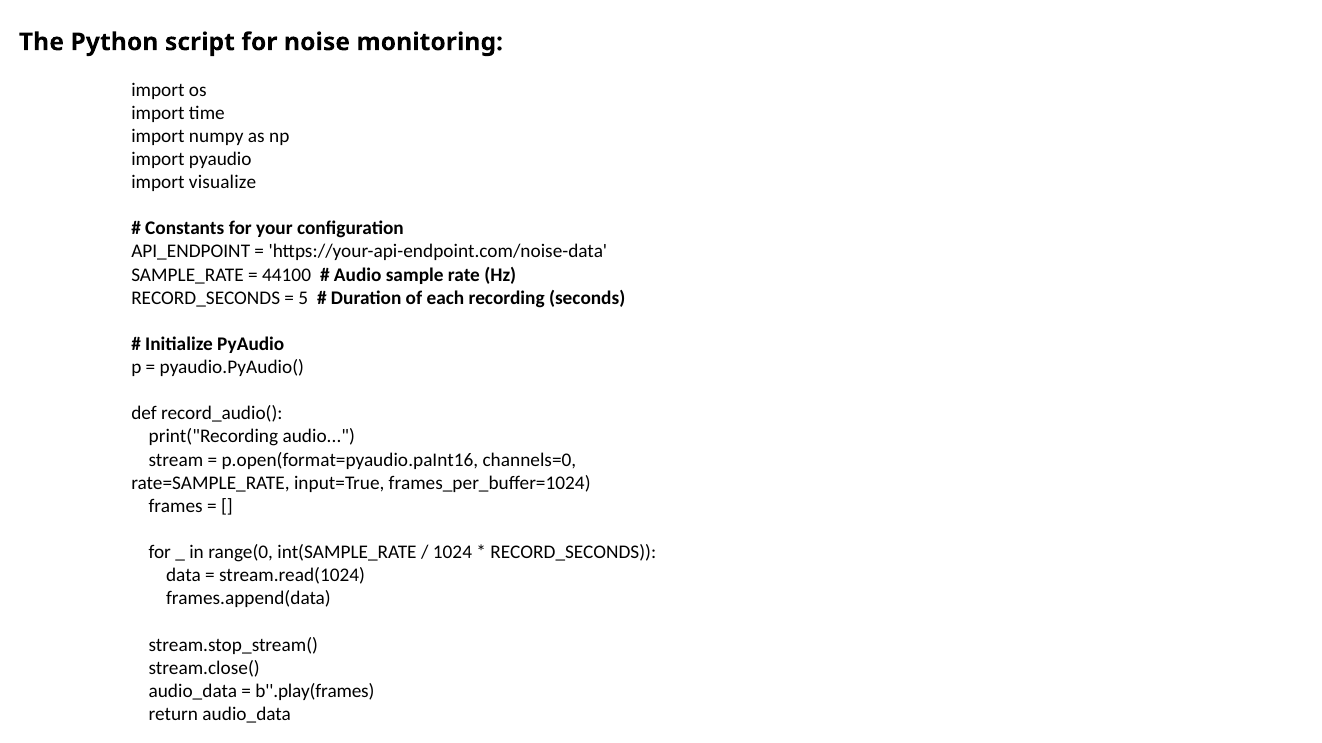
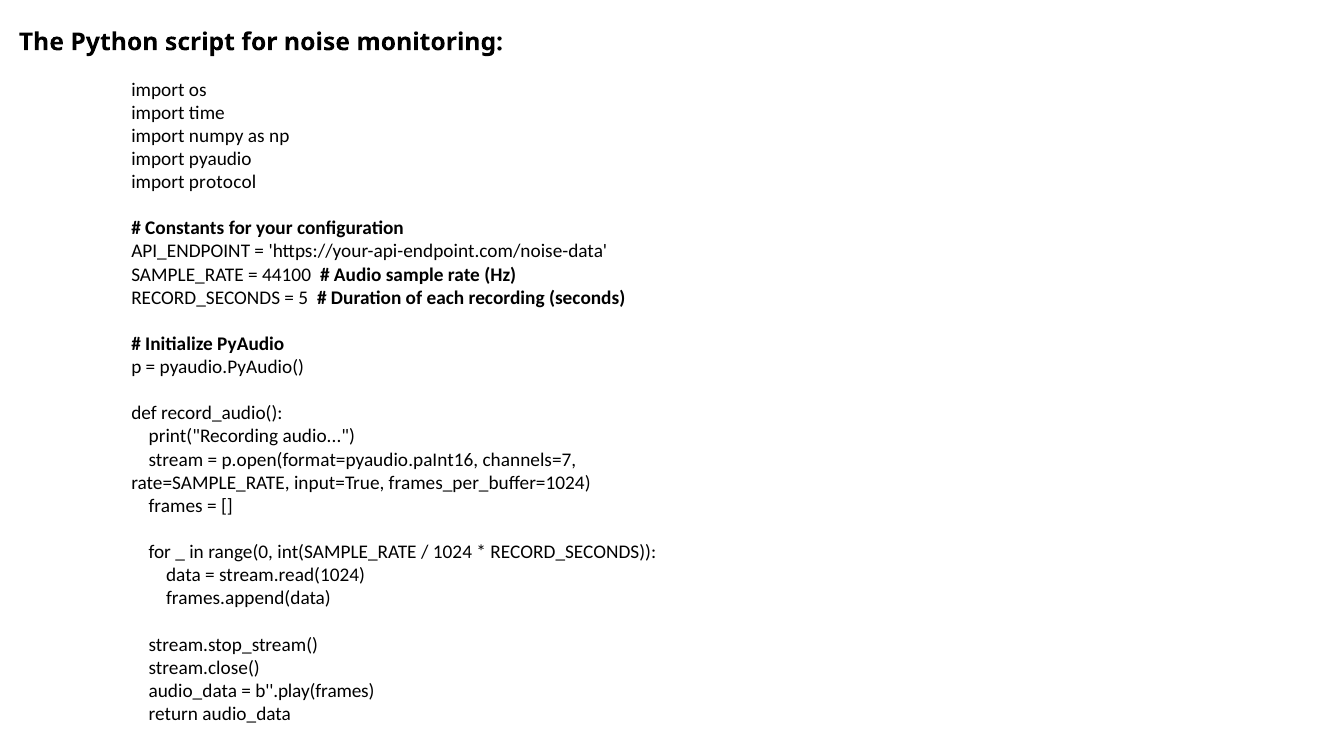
visualize: visualize -> protocol
channels=0: channels=0 -> channels=7
